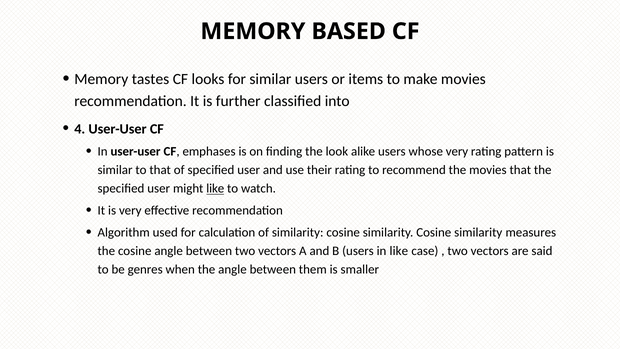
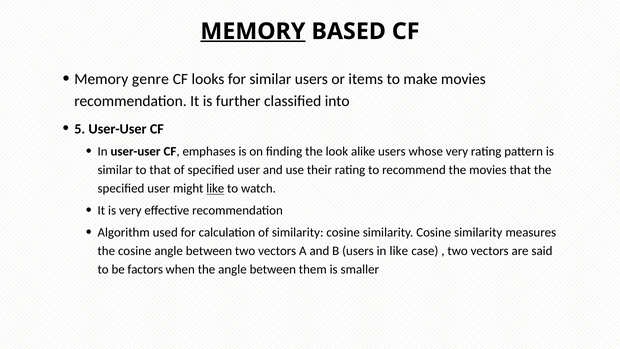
MEMORY at (253, 31) underline: none -> present
tastes: tastes -> genre
4: 4 -> 5
genres: genres -> factors
